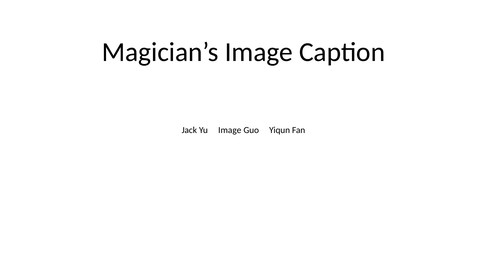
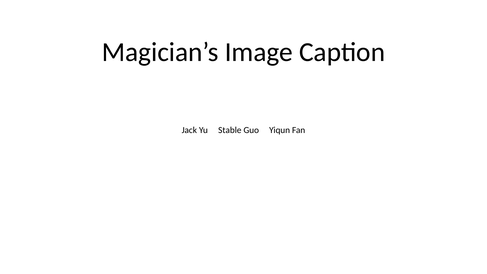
Yu Image: Image -> Stable
